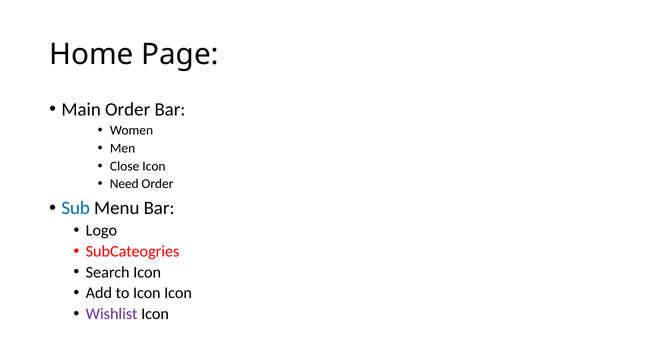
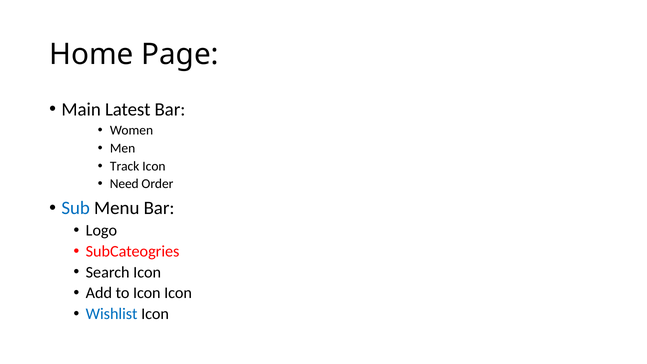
Main Order: Order -> Latest
Close: Close -> Track
Wishlist colour: purple -> blue
